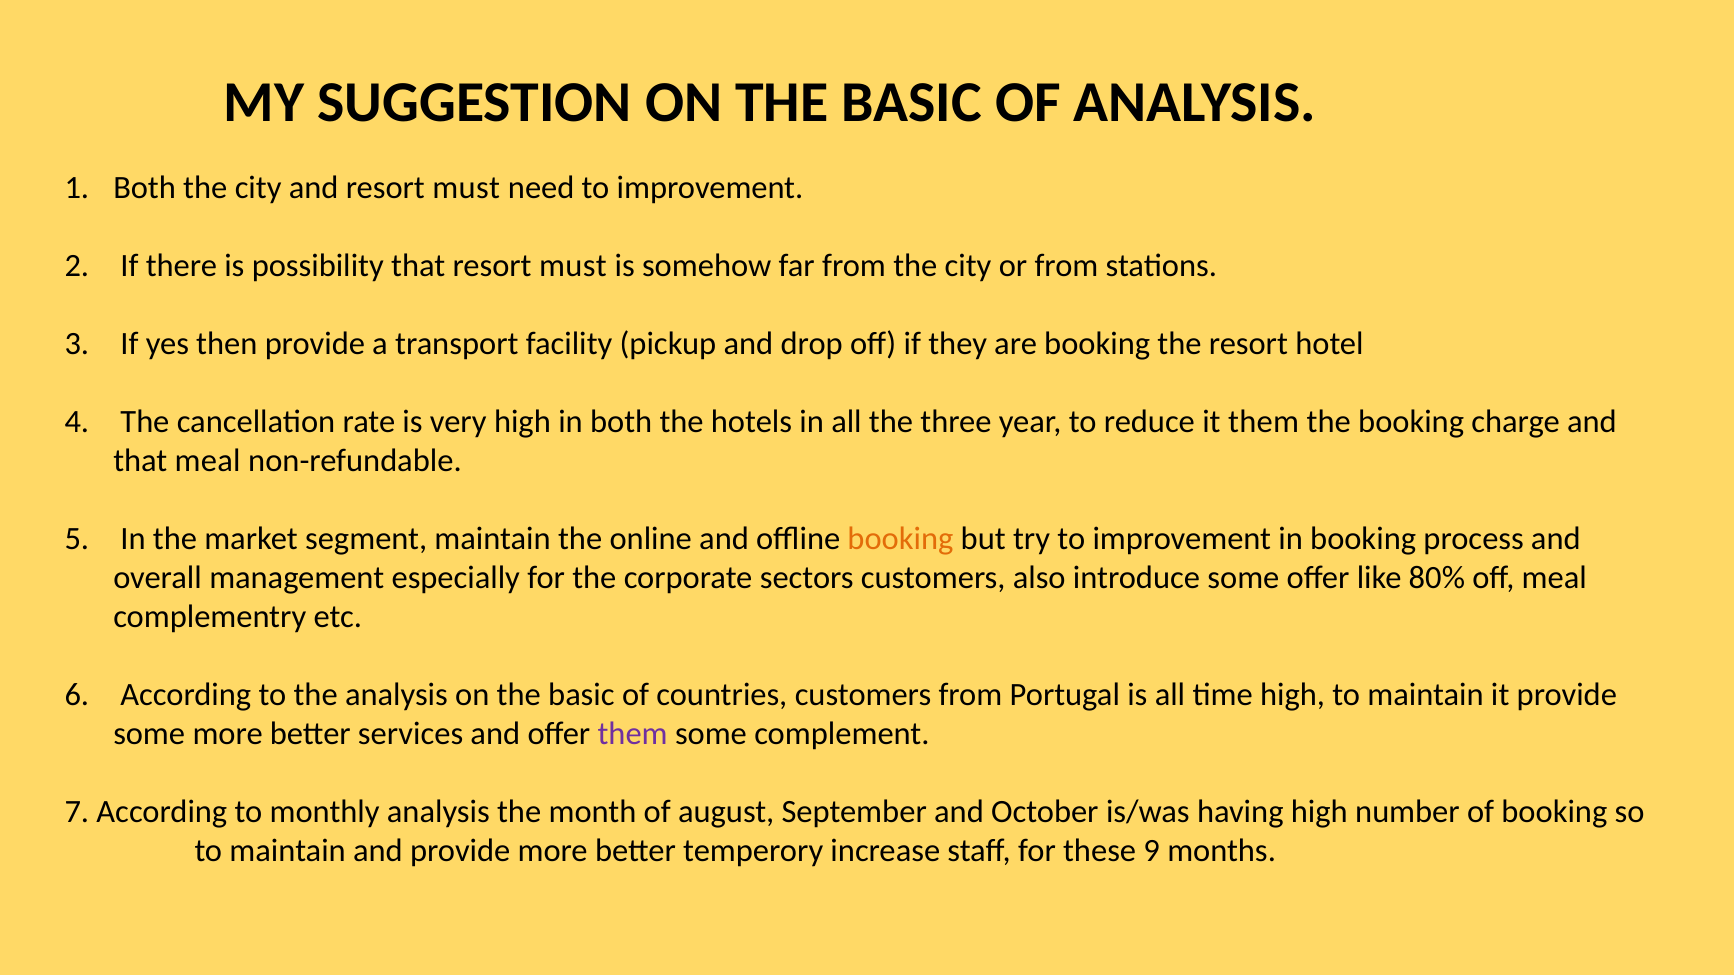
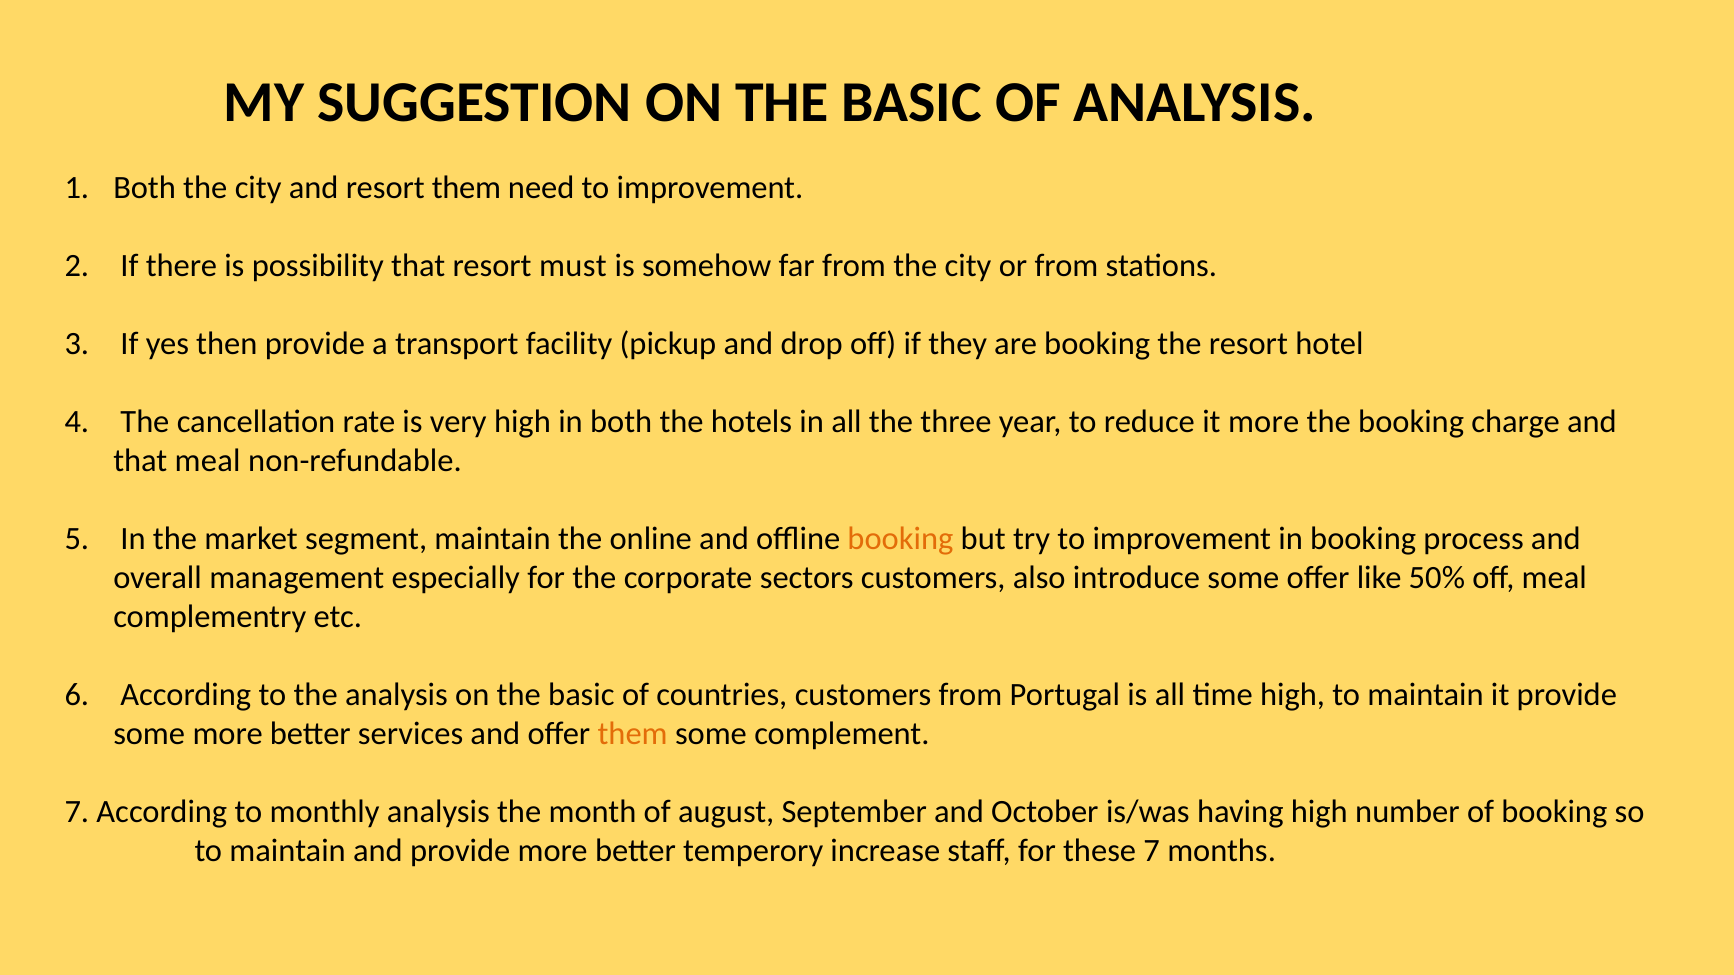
and resort must: must -> them
it them: them -> more
80%: 80% -> 50%
them at (633, 734) colour: purple -> orange
these 9: 9 -> 7
